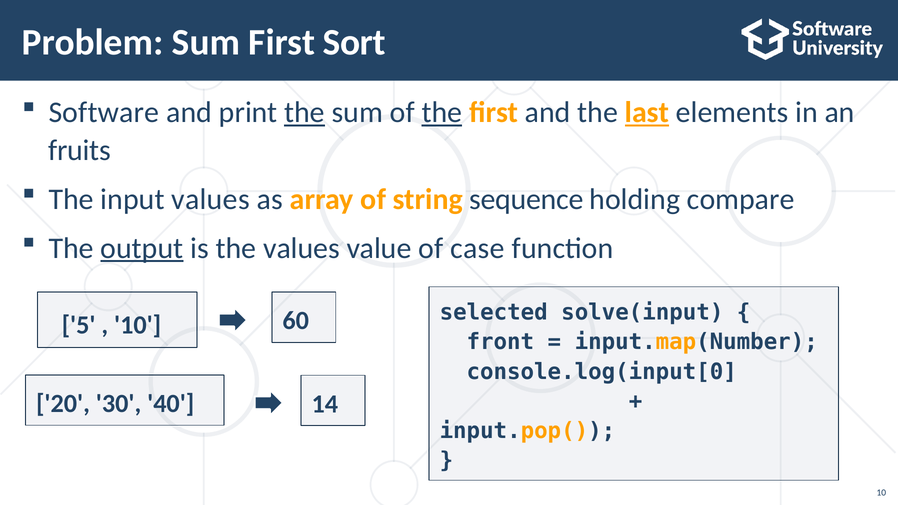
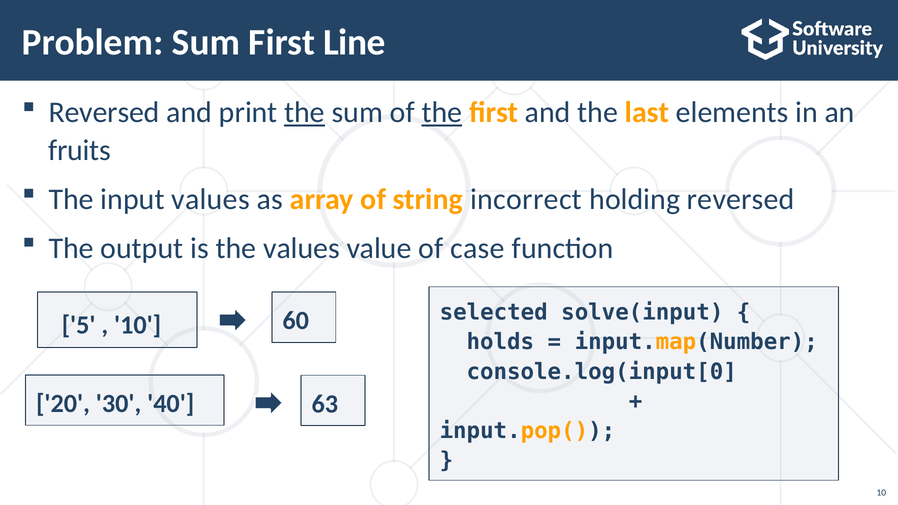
Sort: Sort -> Line
Software at (104, 113): Software -> Reversed
last underline: present -> none
sequence: sequence -> incorrect
holding compare: compare -> reversed
output underline: present -> none
front: front -> holds
14: 14 -> 63
